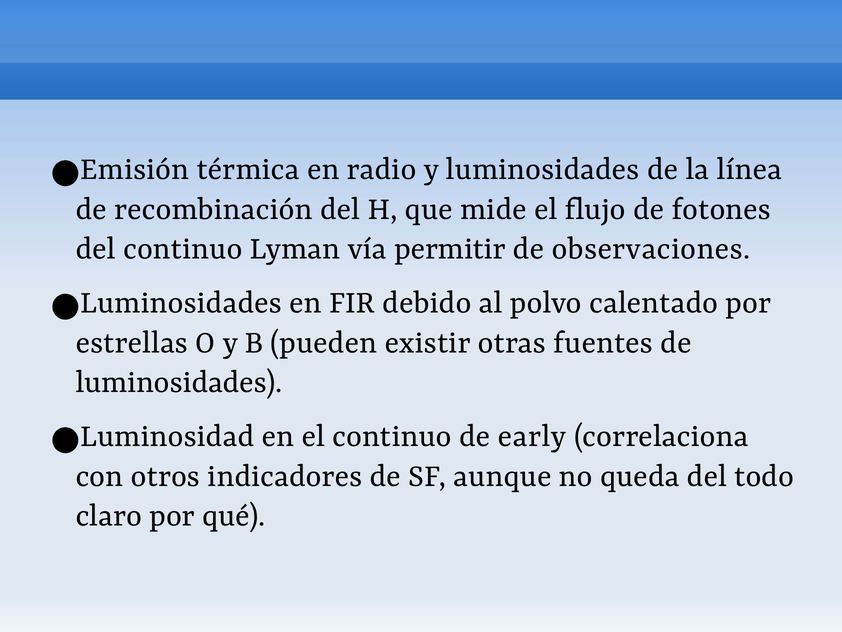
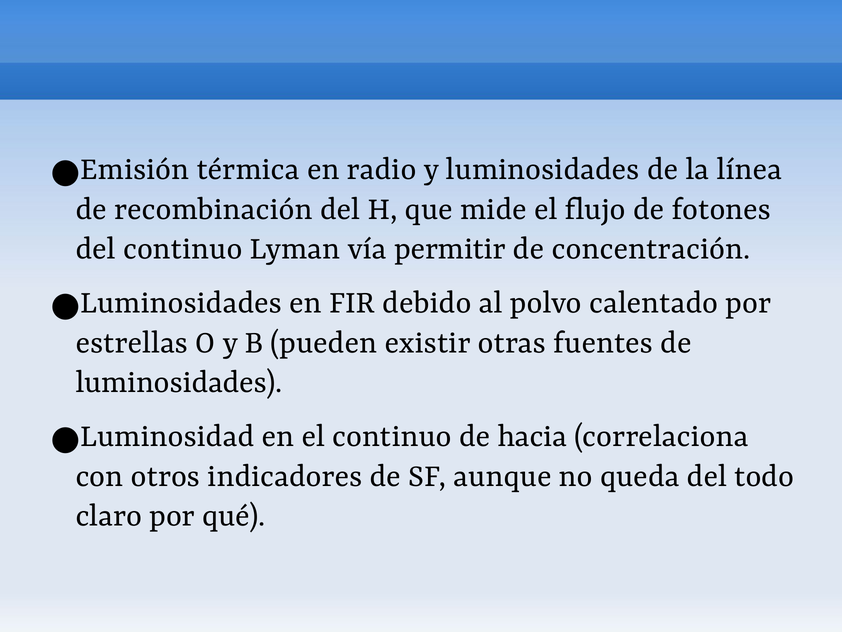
observaciones: observaciones -> concentración
early: early -> hacia
